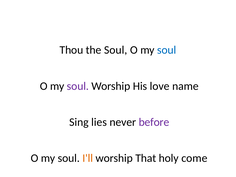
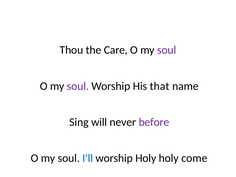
the Soul: Soul -> Care
soul at (167, 50) colour: blue -> purple
love: love -> that
lies: lies -> will
I'll colour: orange -> blue
worship That: That -> Holy
